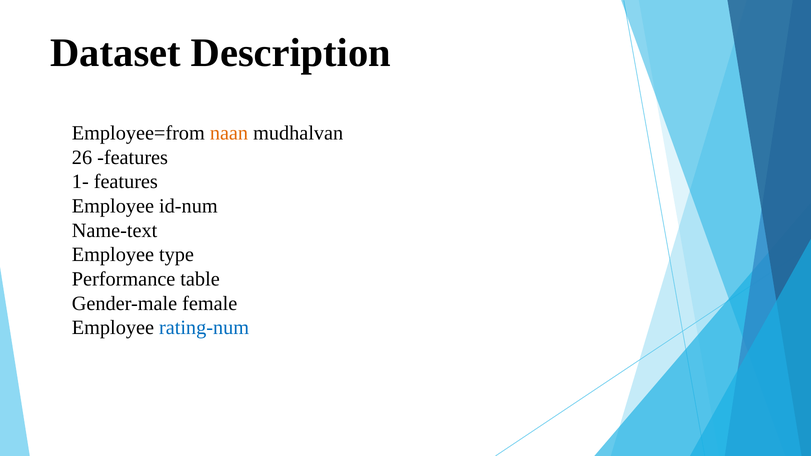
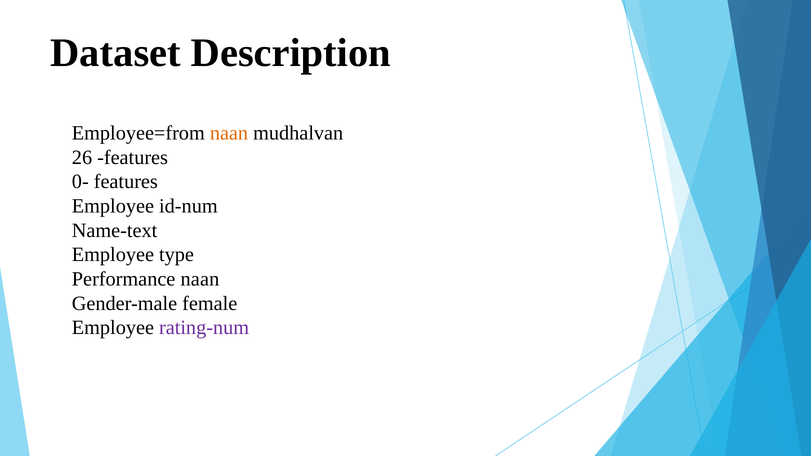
1-: 1- -> 0-
Performance table: table -> naan
rating-num colour: blue -> purple
